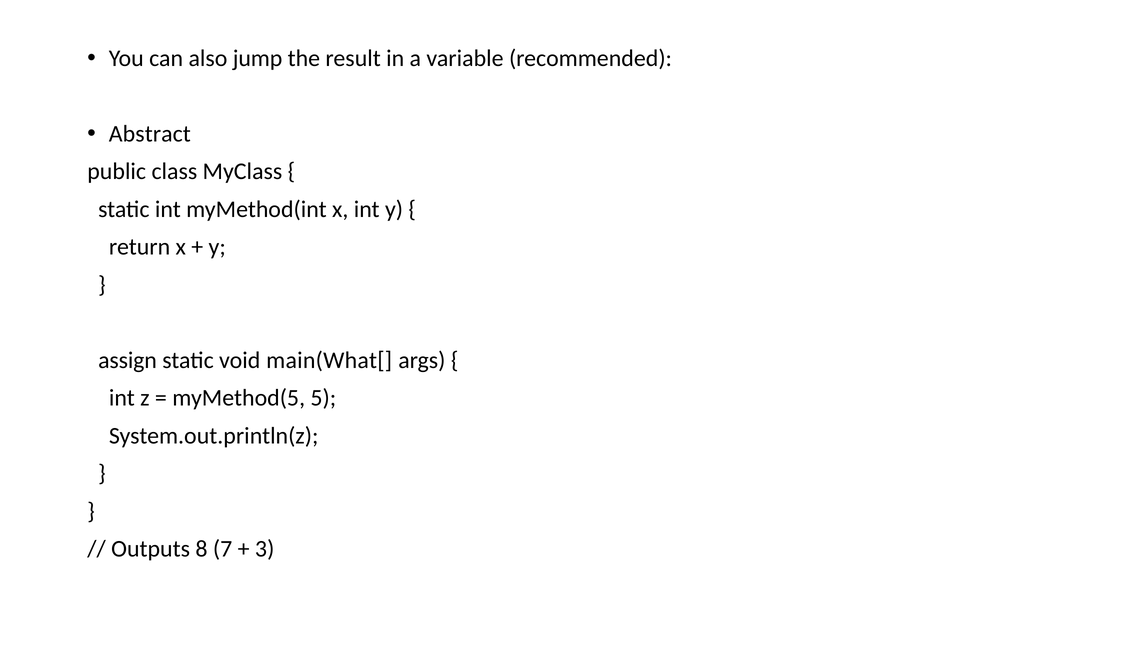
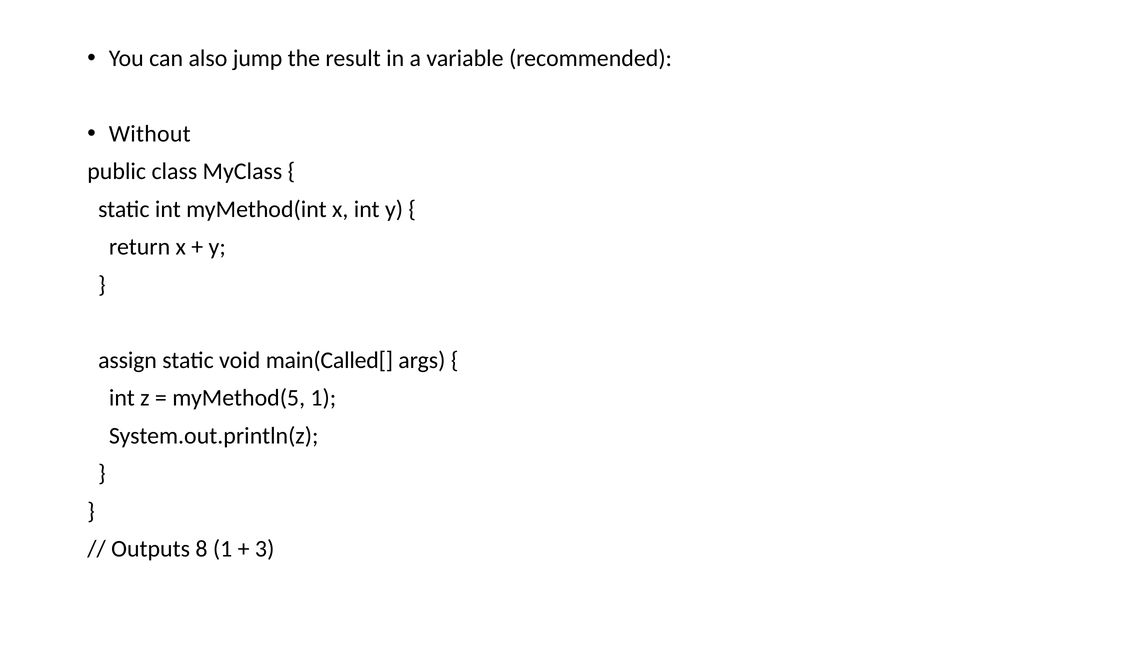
Abstract: Abstract -> Without
main(What[: main(What[ -> main(Called[
myMethod(5 5: 5 -> 1
8 7: 7 -> 1
